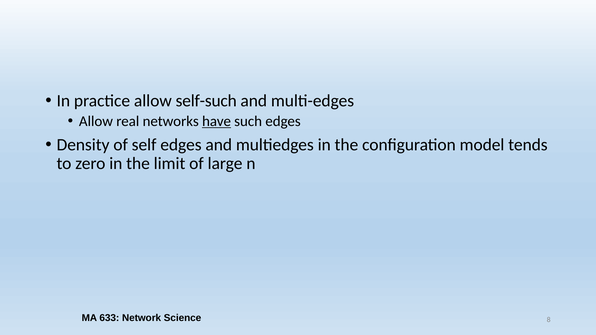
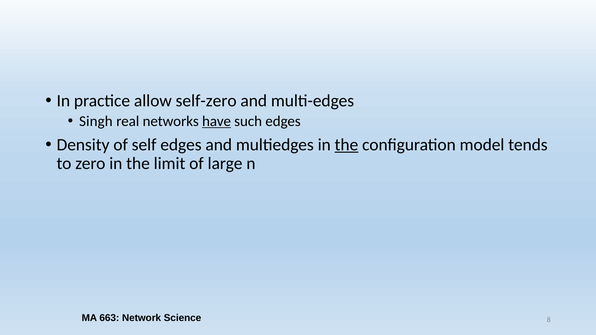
self-such: self-such -> self-zero
Allow at (96, 121): Allow -> Singh
the at (346, 145) underline: none -> present
633: 633 -> 663
